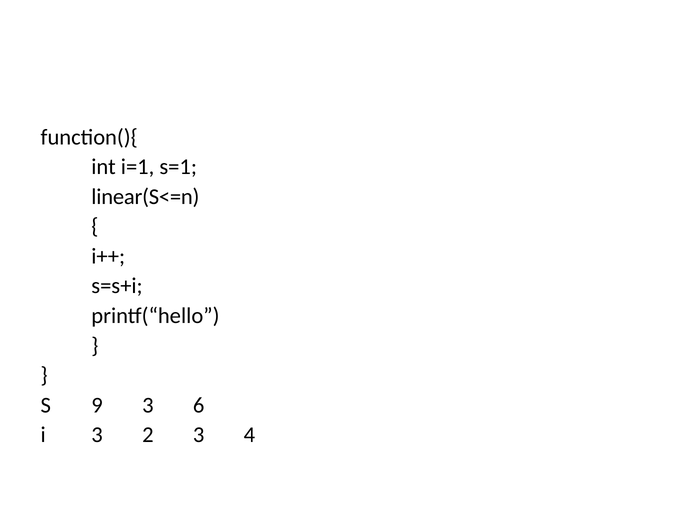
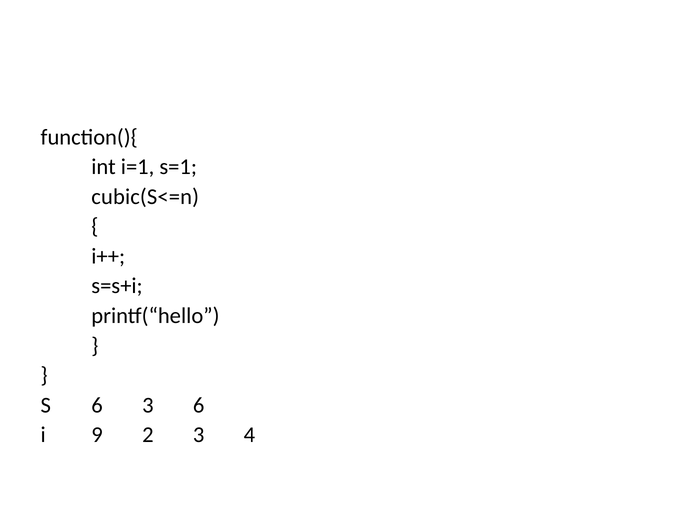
linear(S<=n: linear(S<=n -> cubic(S<=n
S 9: 9 -> 6
i 3: 3 -> 9
